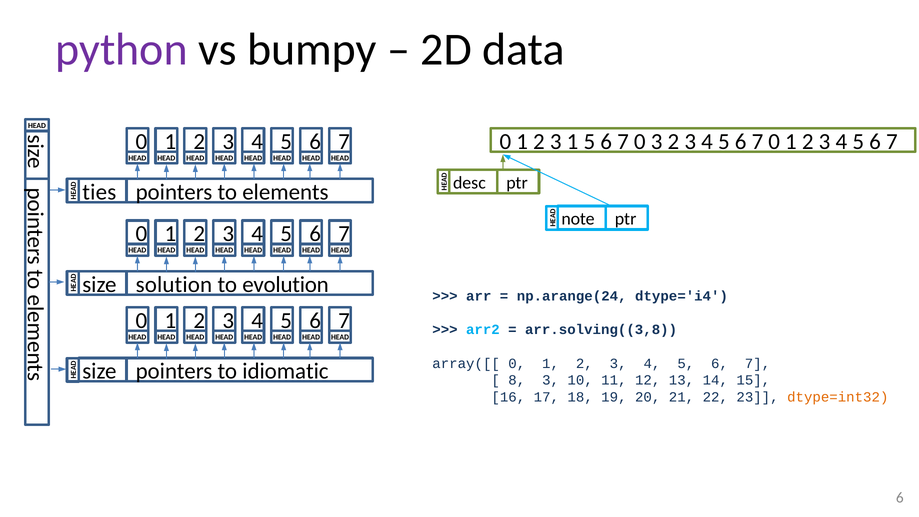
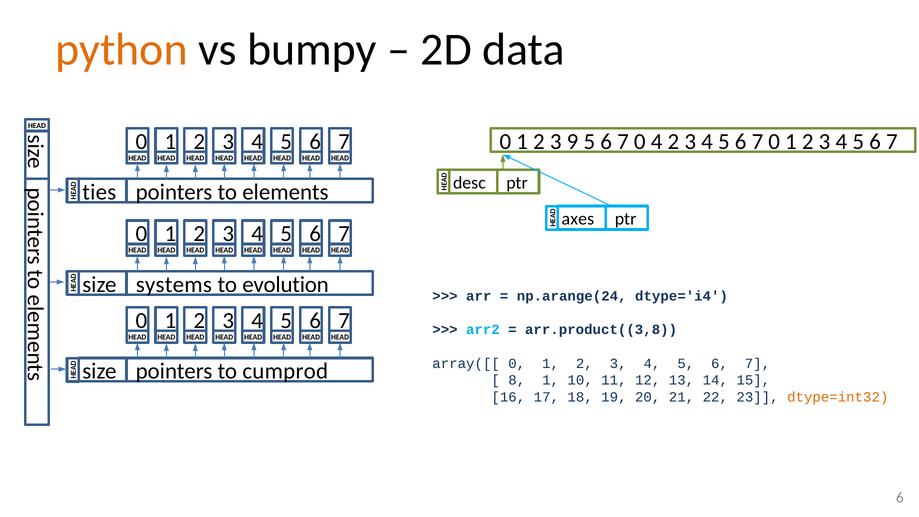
python colour: purple -> orange
3 1: 1 -> 9
0 3: 3 -> 4
note: note -> axes
solution: solution -> systems
arr.solving((3,8: arr.solving((3,8 -> arr.product((3,8
idiomatic: idiomatic -> cumprod
8 3: 3 -> 1
